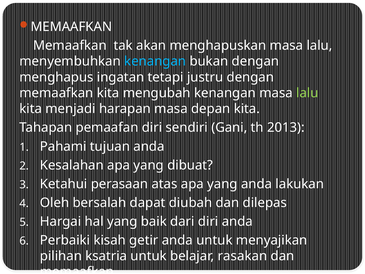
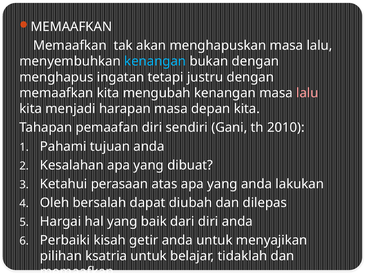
lalu at (307, 93) colour: light green -> pink
2013: 2013 -> 2010
rasakan: rasakan -> tidaklah
